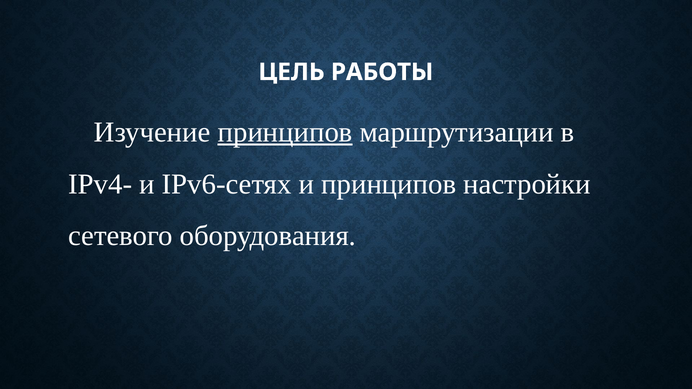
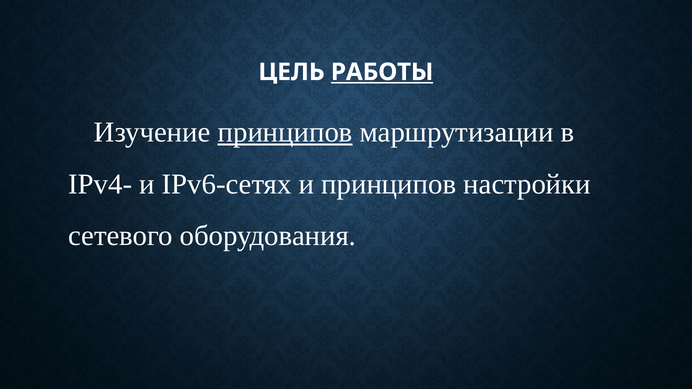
РАБОТЫ underline: none -> present
